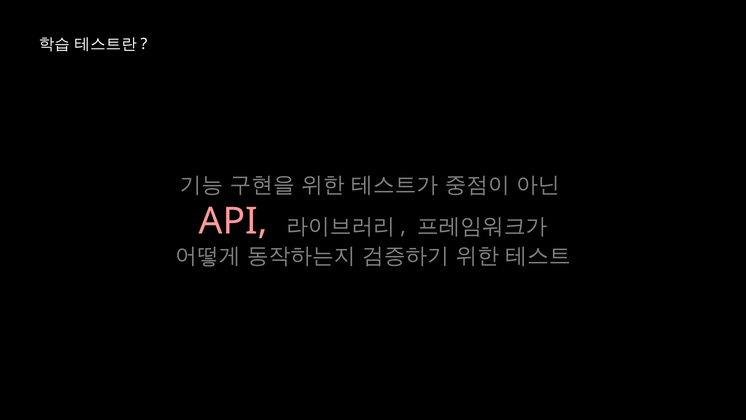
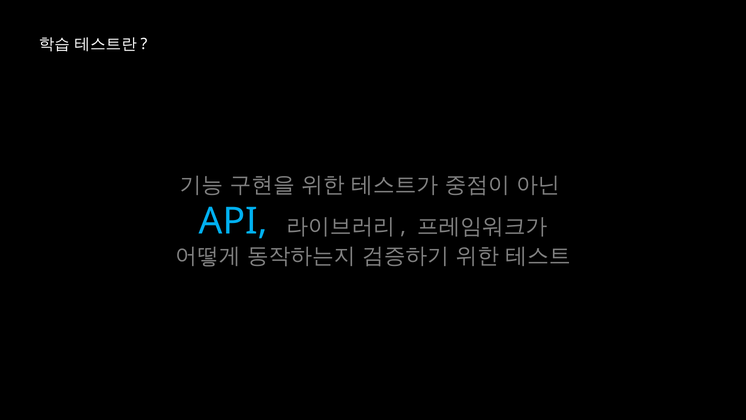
API colour: pink -> light blue
